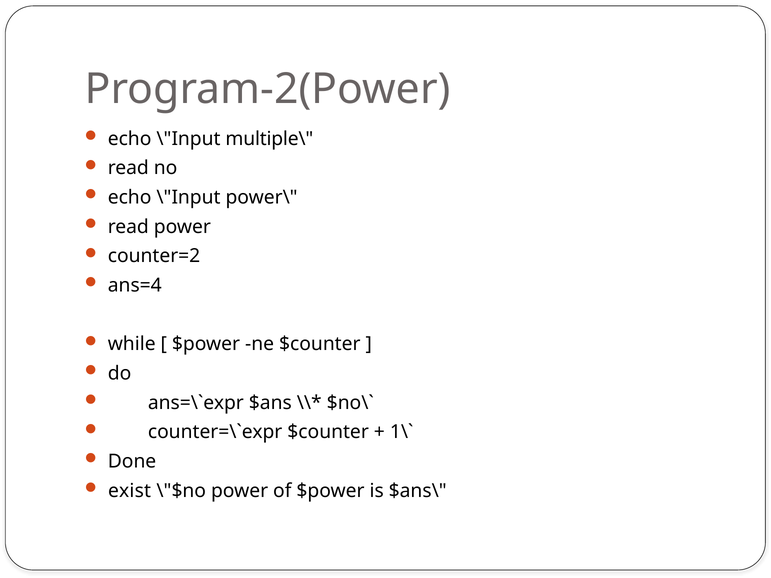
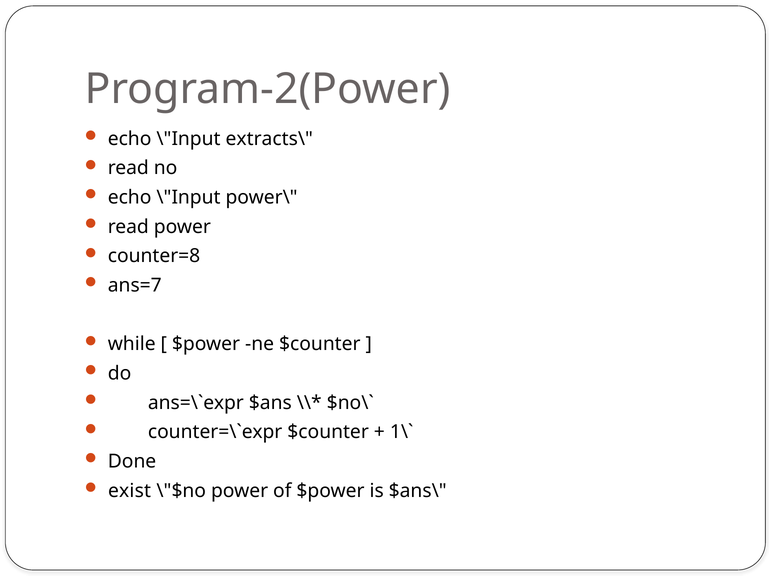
multiple\: multiple\ -> extracts\
counter=2: counter=2 -> counter=8
ans=4: ans=4 -> ans=7
